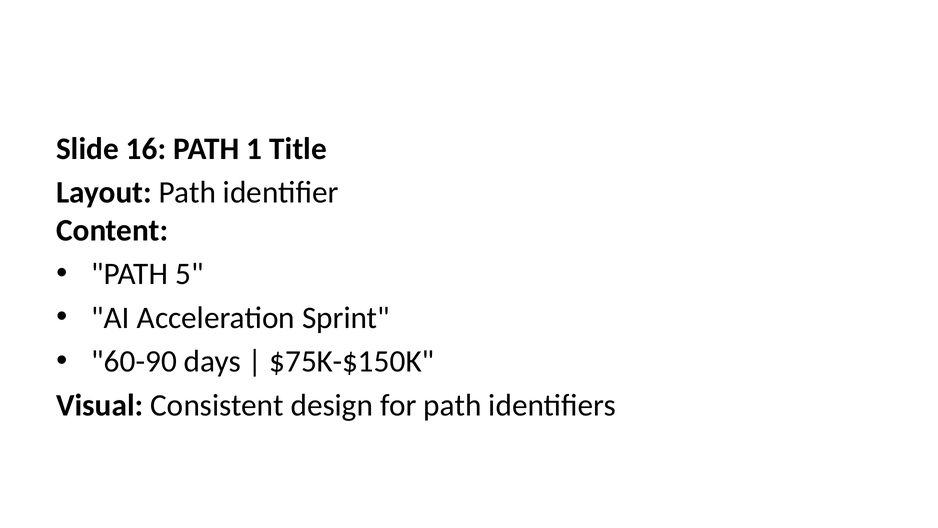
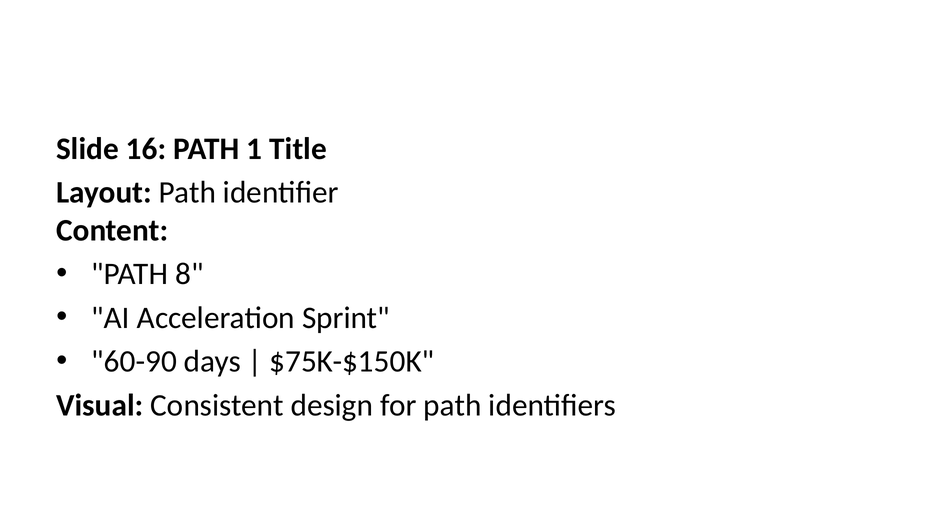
5: 5 -> 8
